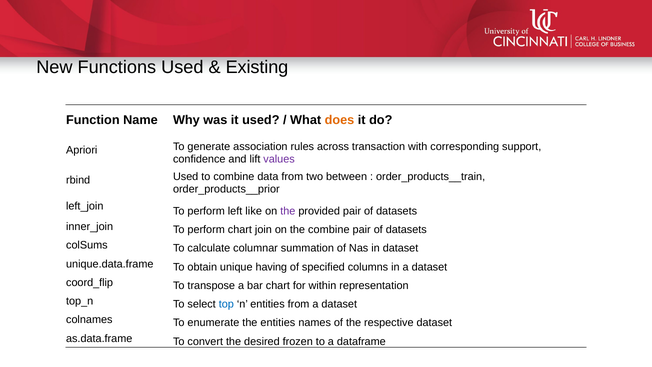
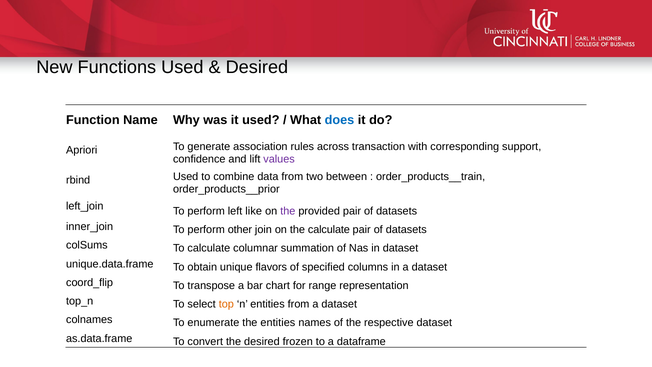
Existing at (257, 67): Existing -> Desired
does colour: orange -> blue
perform chart: chart -> other
the combine: combine -> calculate
having: having -> flavors
within: within -> range
top colour: blue -> orange
